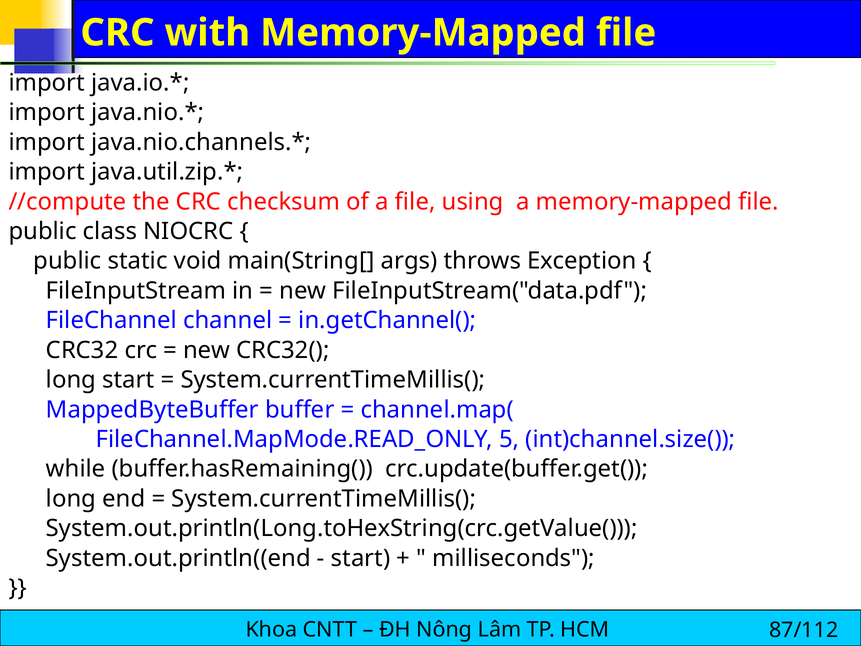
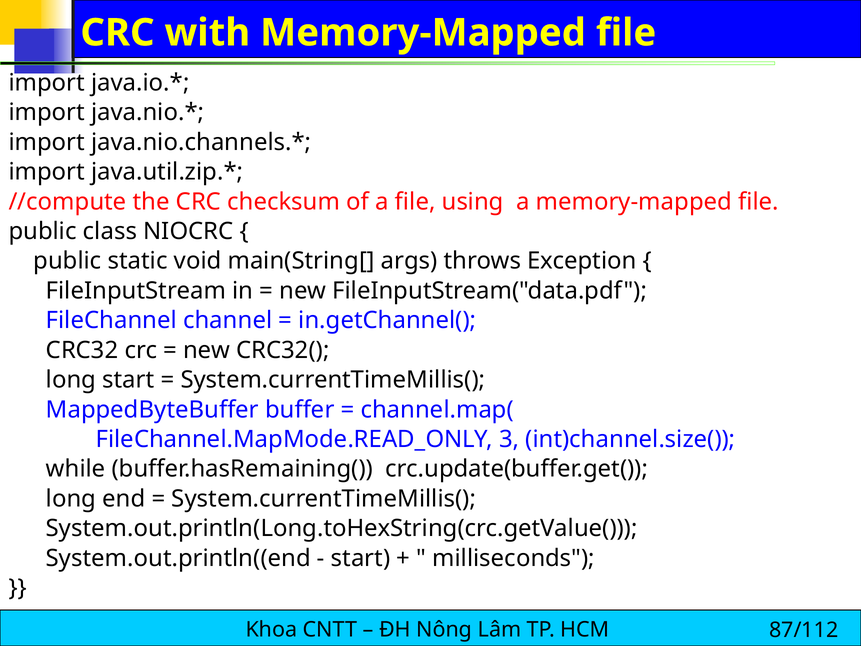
5: 5 -> 3
